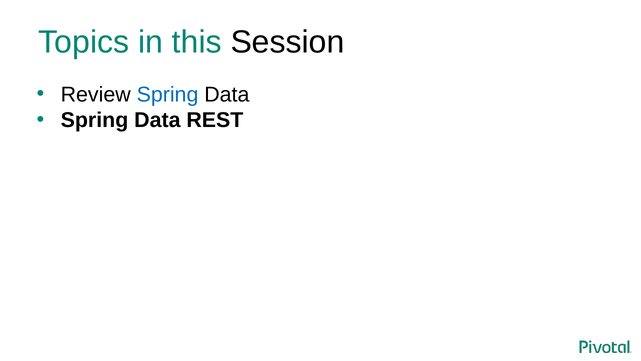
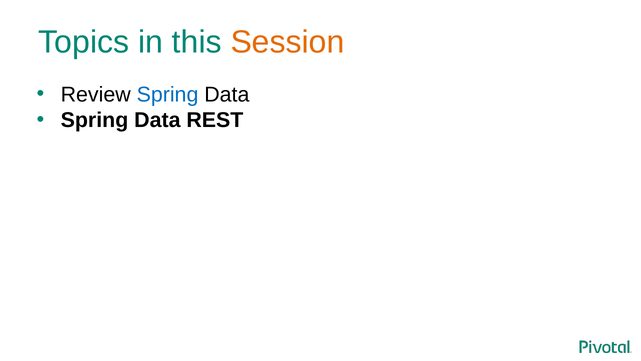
Session colour: black -> orange
